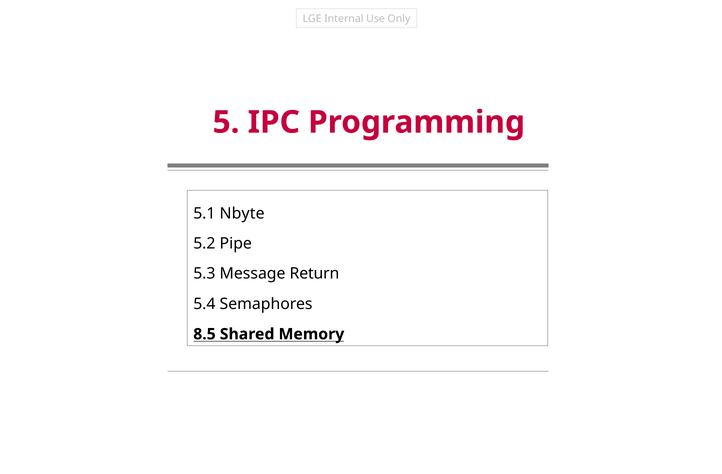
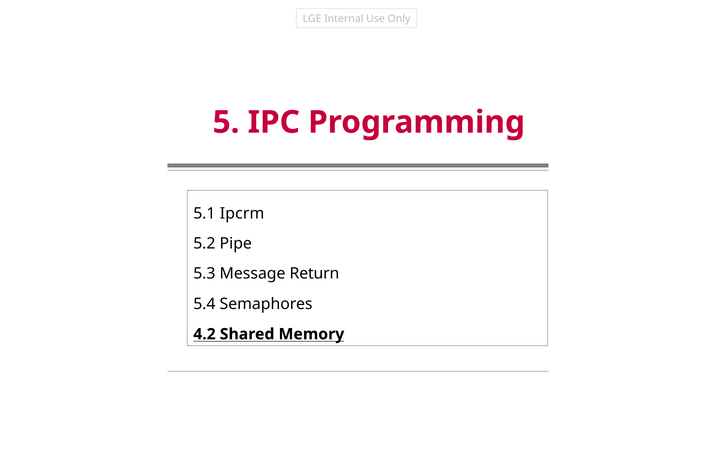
Nbyte: Nbyte -> Ipcrm
8.5: 8.5 -> 4.2
